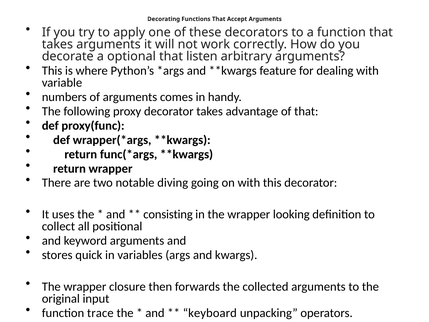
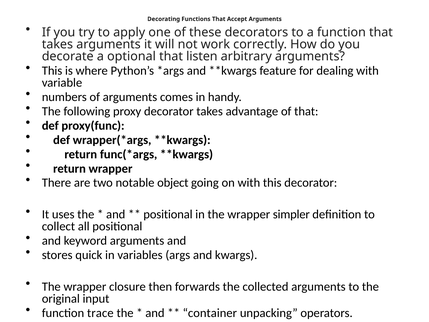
diving: diving -> object
consisting at (168, 214): consisting -> positional
looking: looking -> simpler
keyboard: keyboard -> container
